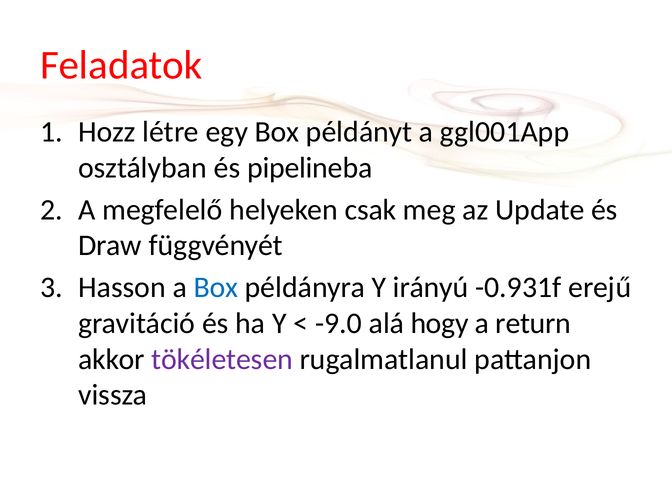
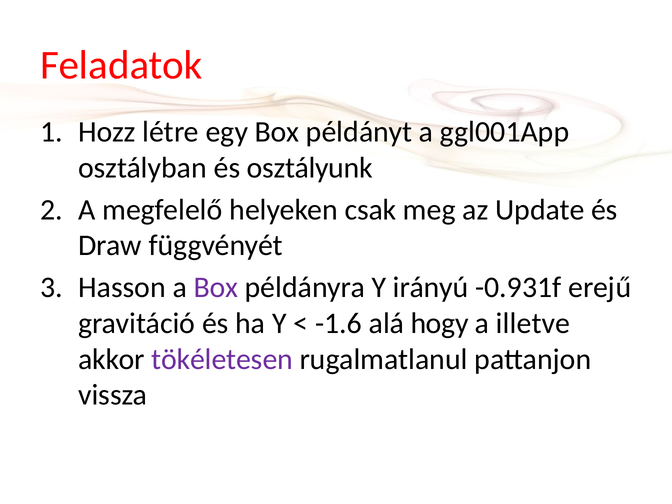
pipelineba: pipelineba -> osztályunk
Box at (216, 287) colour: blue -> purple
-9.0: -9.0 -> -1.6
return: return -> illetve
